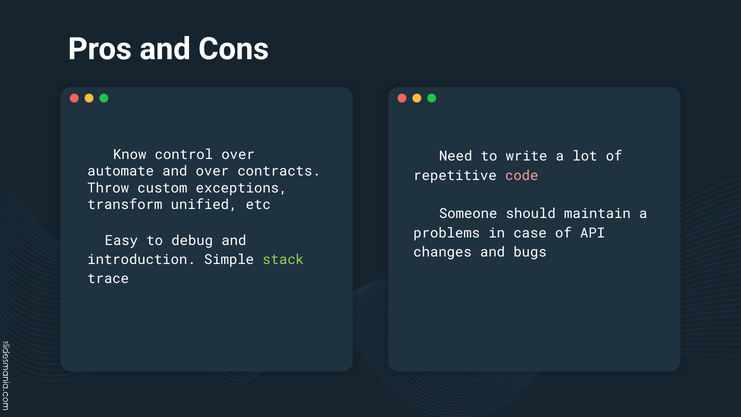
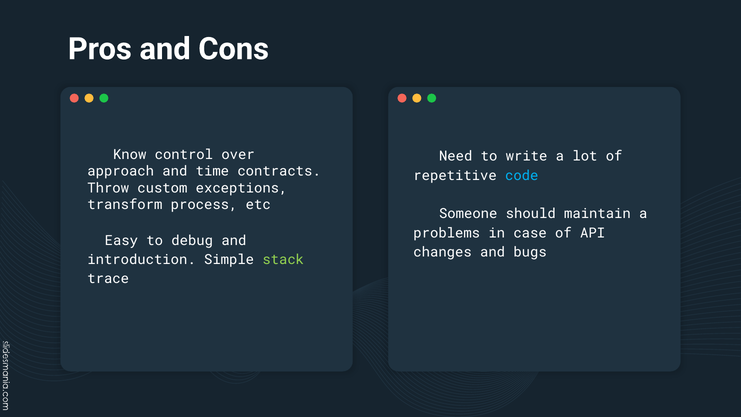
automate: automate -> approach
and over: over -> time
code colour: pink -> light blue
unified: unified -> process
